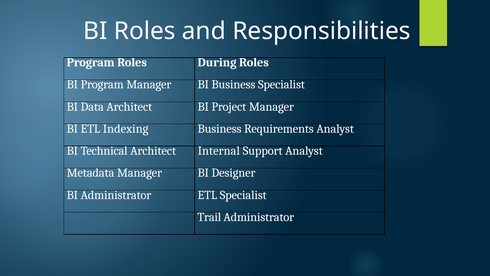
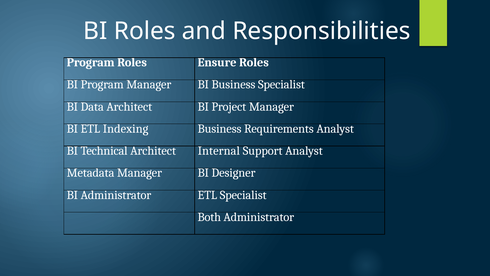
During: During -> Ensure
Trail: Trail -> Both
